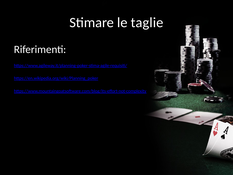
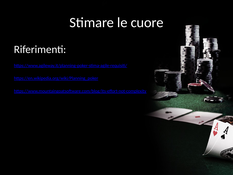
taglie: taglie -> cuore
